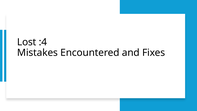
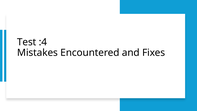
Lost: Lost -> Test
